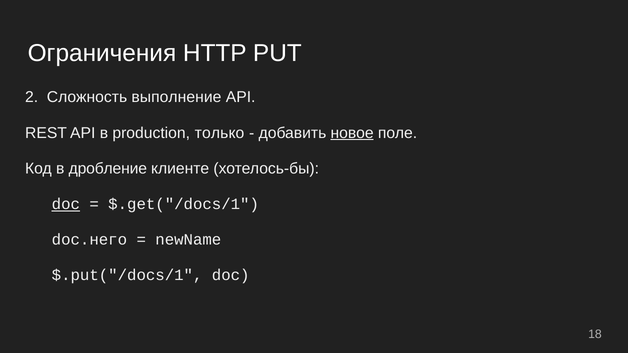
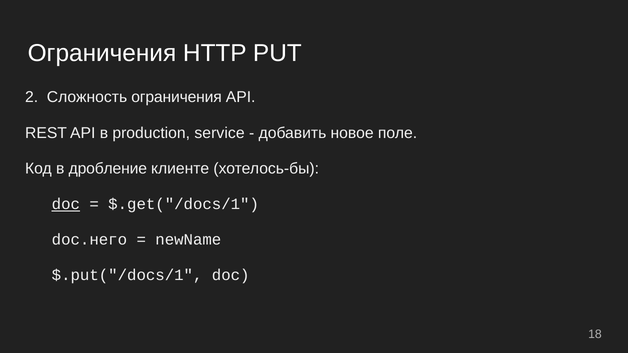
Сложность выполнение: выполнение -> ограничения
только: только -> service
новое underline: present -> none
